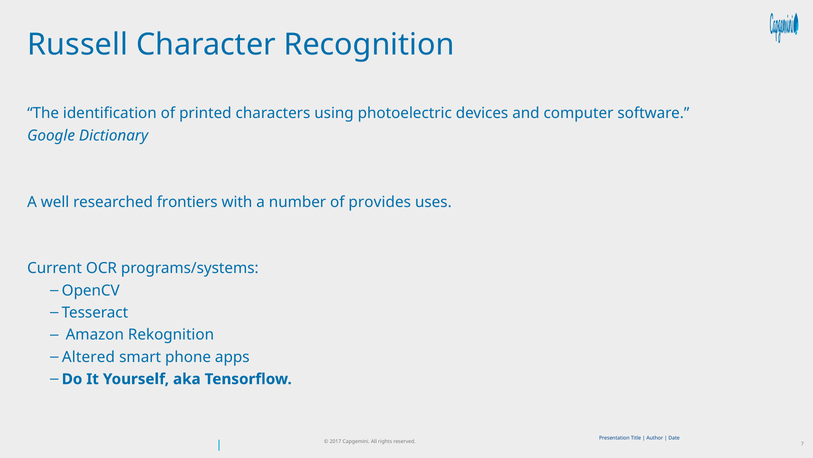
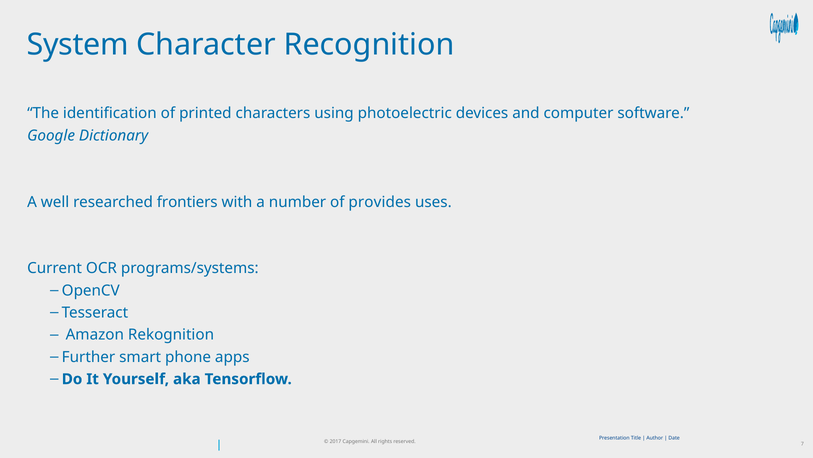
Russell: Russell -> System
Altered: Altered -> Further
